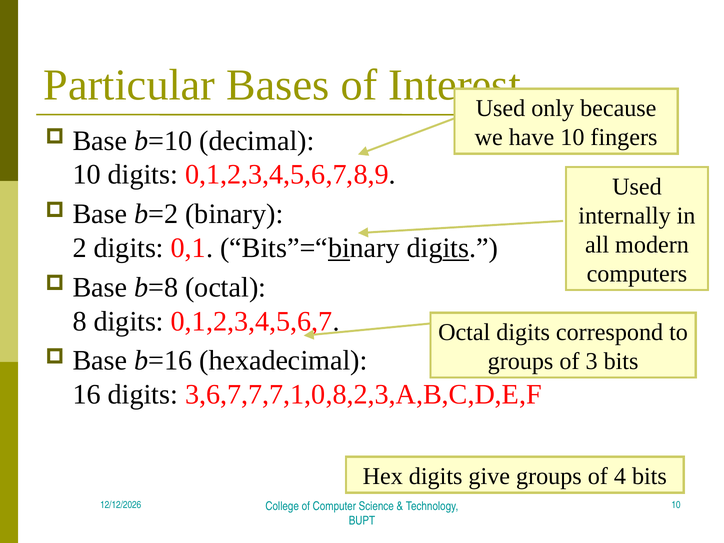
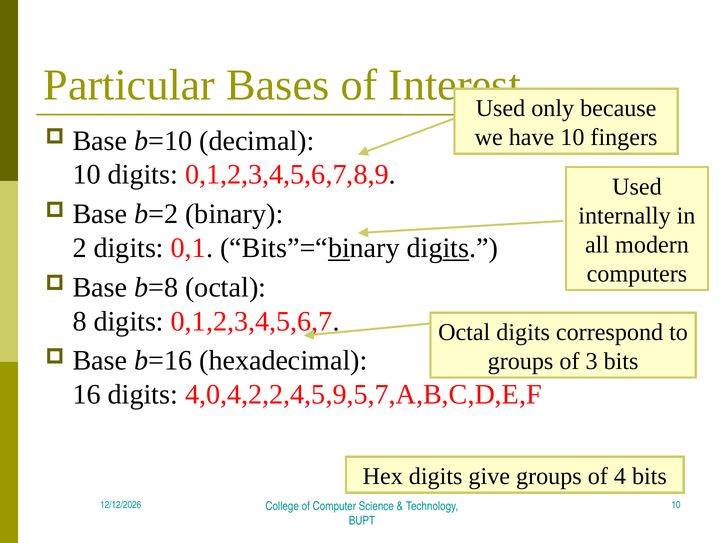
3,6,7,7,7,1,0,8,2,3,A,B,C,D,E,F: 3,6,7,7,7,1,0,8,2,3,A,B,C,D,E,F -> 4,0,4,2,2,4,5,9,5,7,A,B,C,D,E,F
